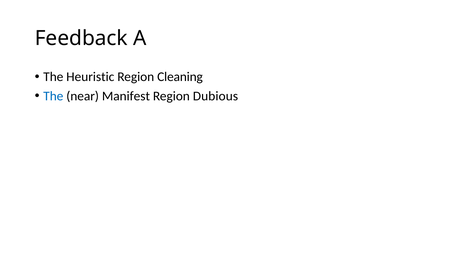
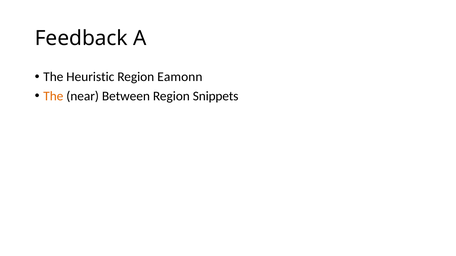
Cleaning: Cleaning -> Eamonn
The at (53, 96) colour: blue -> orange
Manifest: Manifest -> Between
Dubious: Dubious -> Snippets
